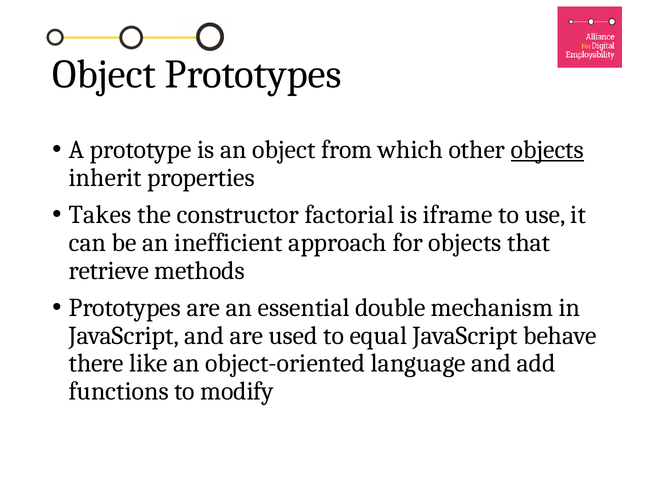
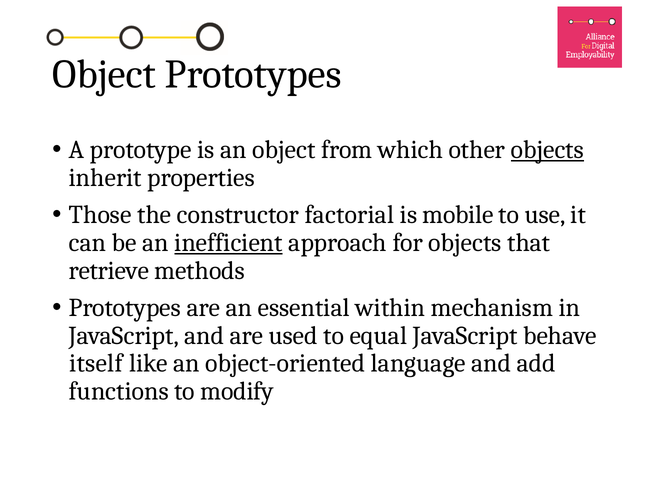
Takes: Takes -> Those
iframe: iframe -> mobile
inefficient underline: none -> present
double: double -> within
there: there -> itself
